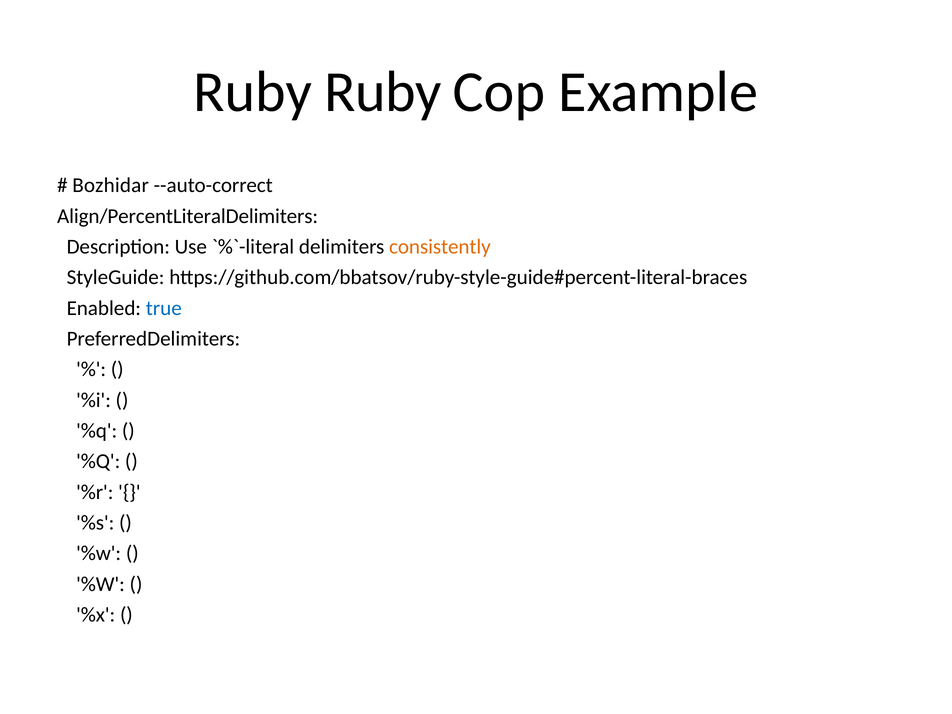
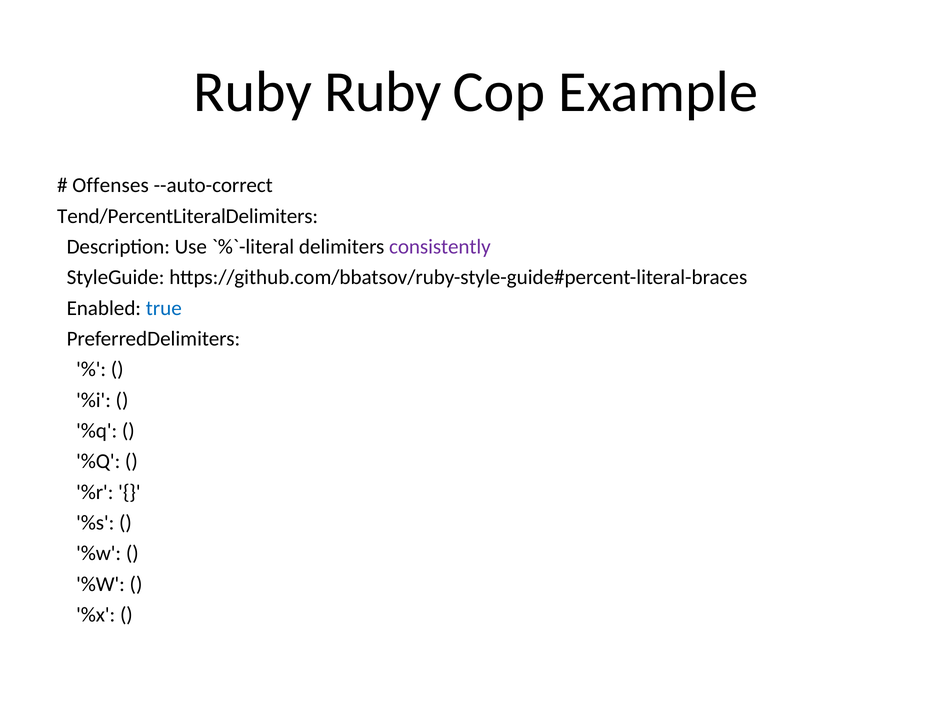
Bozhidar: Bozhidar -> Offenses
Align/PercentLiteralDelimiters: Align/PercentLiteralDelimiters -> Tend/PercentLiteralDelimiters
consistently colour: orange -> purple
